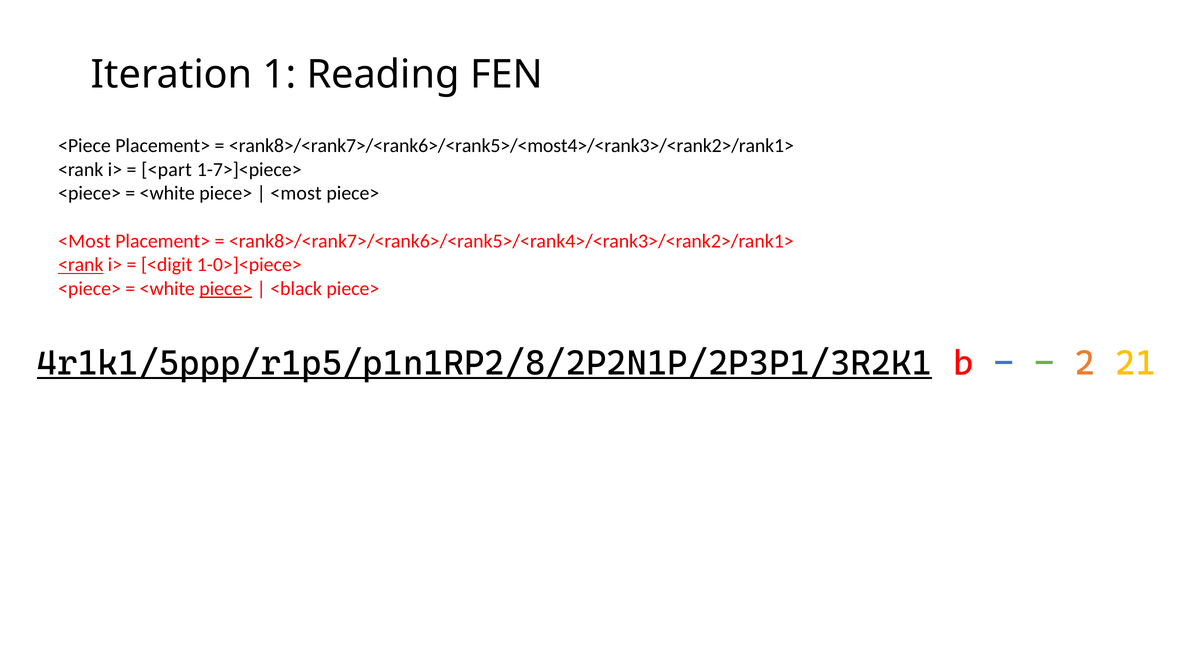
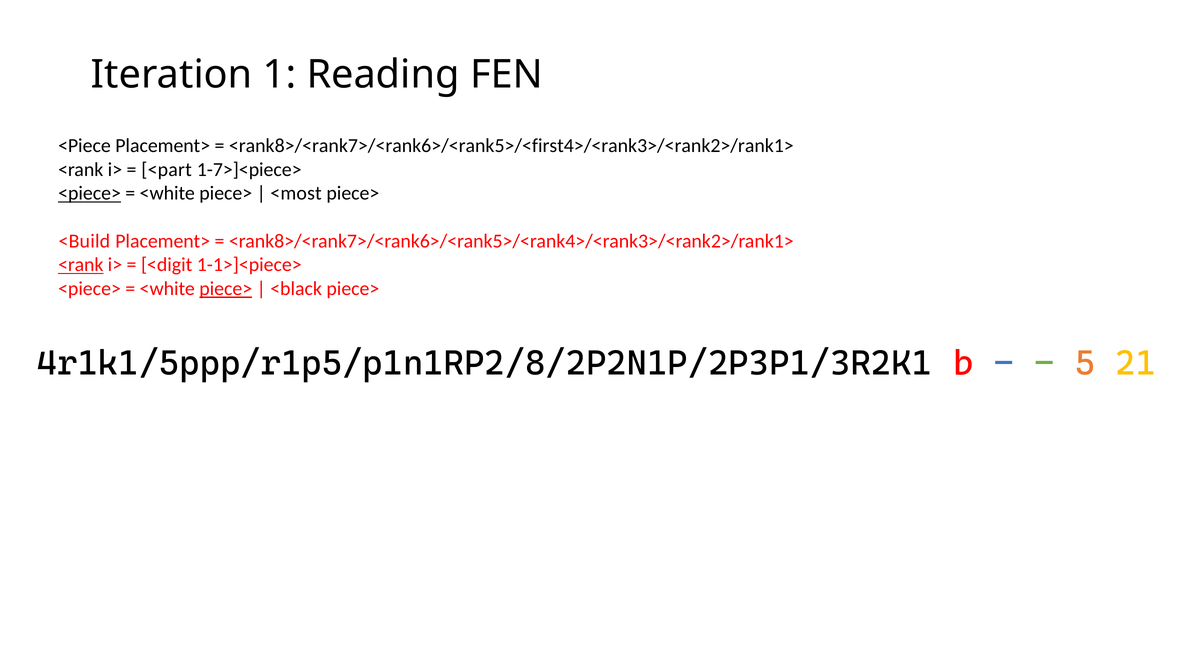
<rank8>/<rank7>/<rank6>/<rank5>/<most4>/<rank3>/<rank2>/rank1>: <rank8>/<rank7>/<rank6>/<rank5>/<most4>/<rank3>/<rank2>/rank1> -> <rank8>/<rank7>/<rank6>/<rank5>/<first4>/<rank3>/<rank2>/rank1>
<piece> at (90, 193) underline: none -> present
<Most at (84, 241): <Most -> <Build
1-0>]<piece>: 1-0>]<piece> -> 1-1>]<piece>
4r1k1/5ppp/r1p5/p1n1RP2/8/2P2N1P/2P3P1/3R2K1 underline: present -> none
2: 2 -> 5
